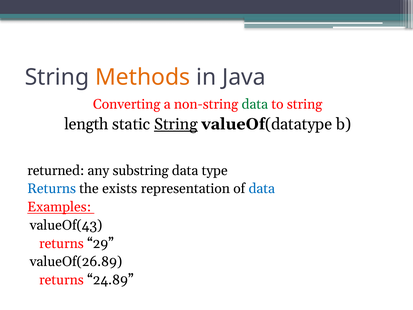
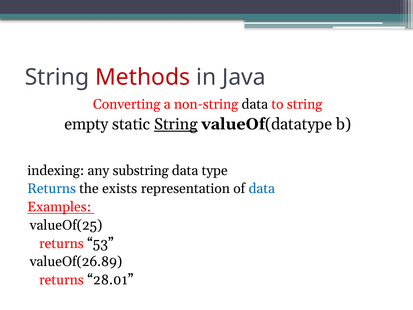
Methods colour: orange -> red
data at (255, 104) colour: green -> black
length: length -> empty
returned: returned -> indexing
valueOf(43: valueOf(43 -> valueOf(25
29: 29 -> 53
24.89: 24.89 -> 28.01
